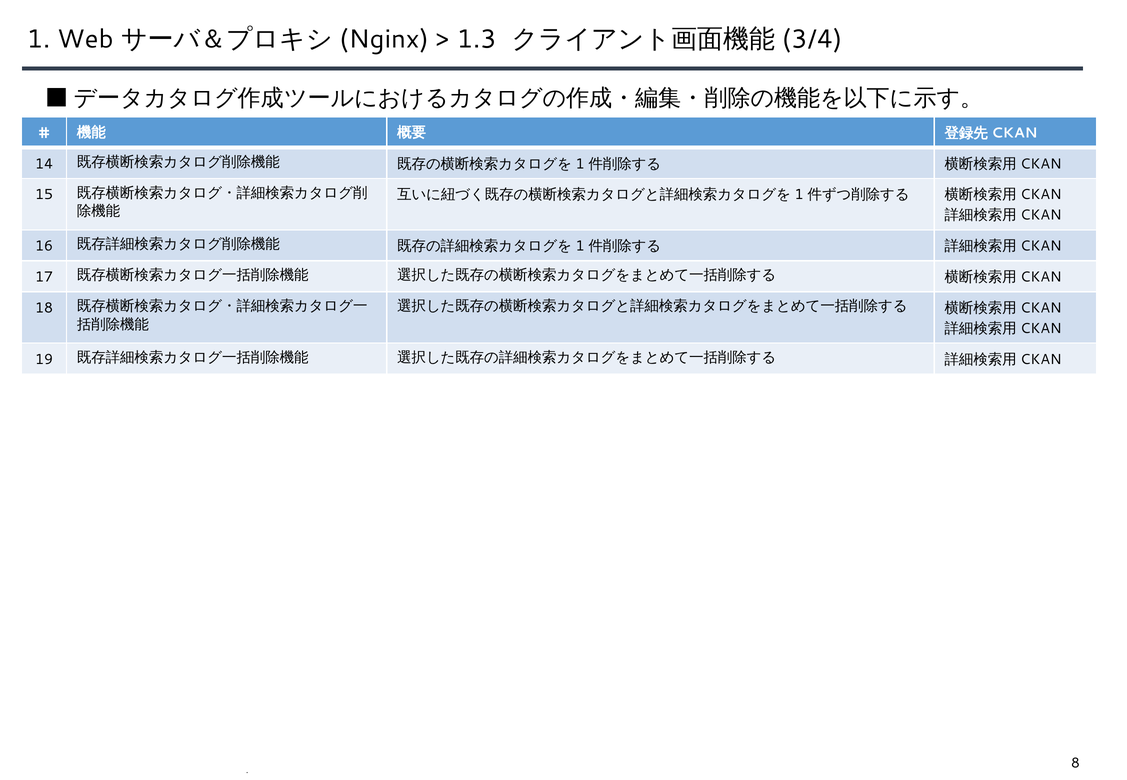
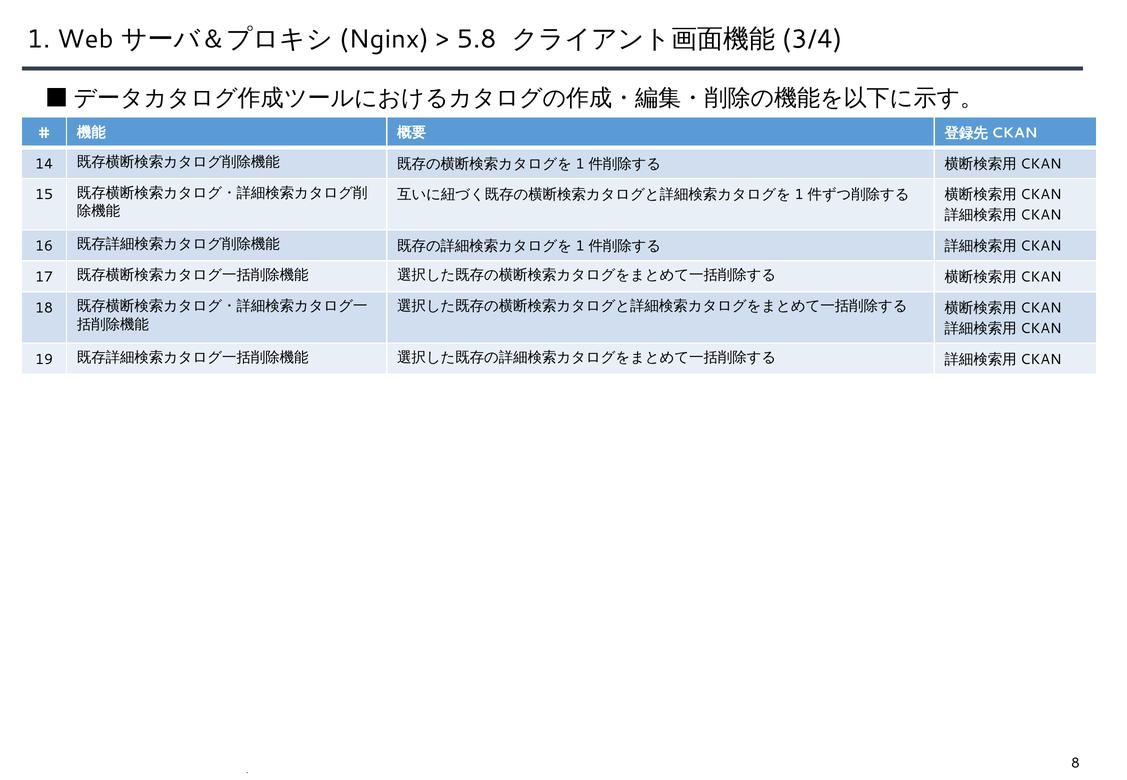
1.3: 1.3 -> 5.8
